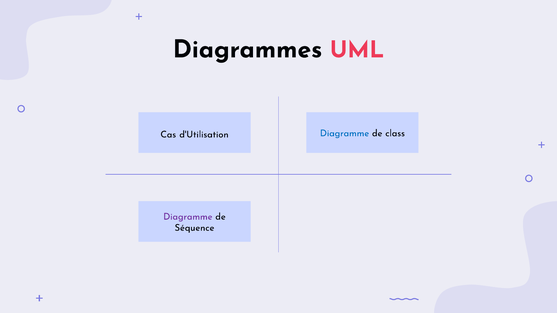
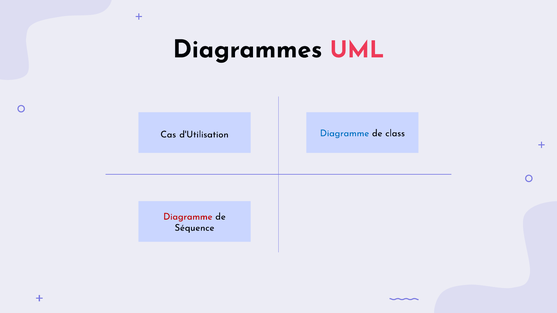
Diagramme at (188, 217) colour: purple -> red
